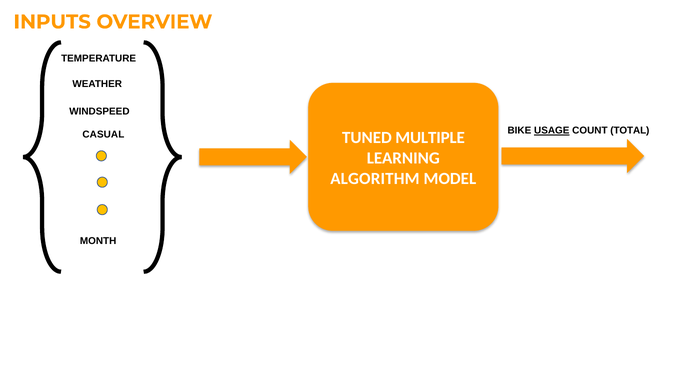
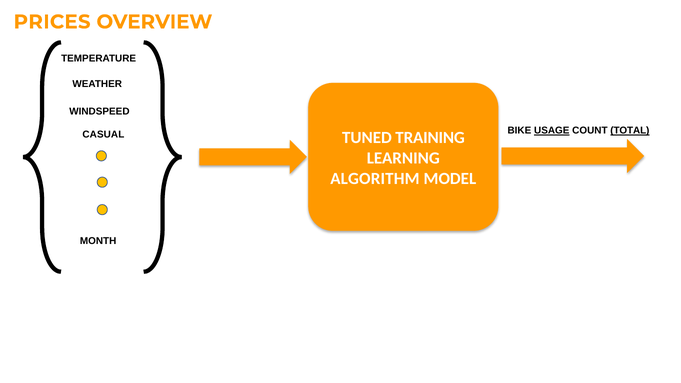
INPUTS: INPUTS -> PRICES
TOTAL underline: none -> present
MULTIPLE: MULTIPLE -> TRAINING
